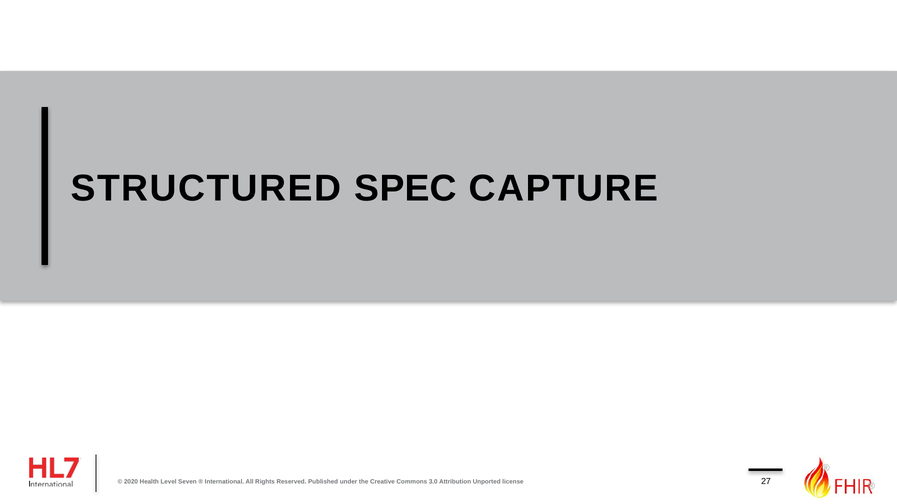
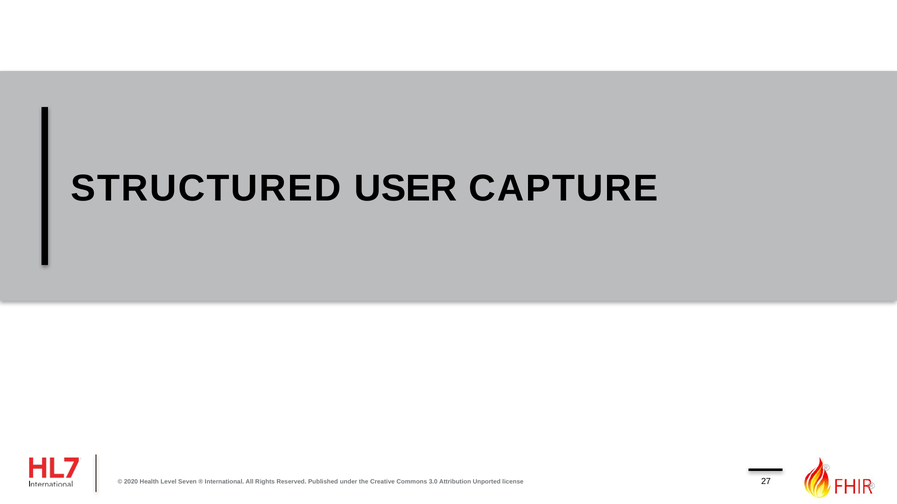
SPEC: SPEC -> USER
